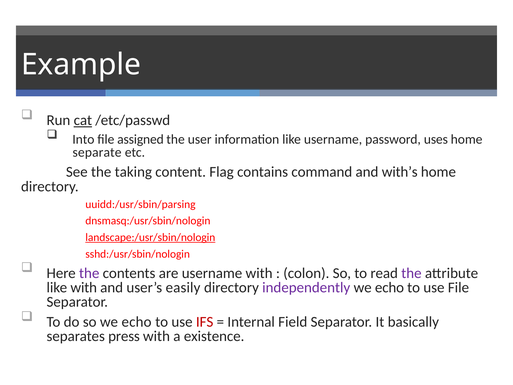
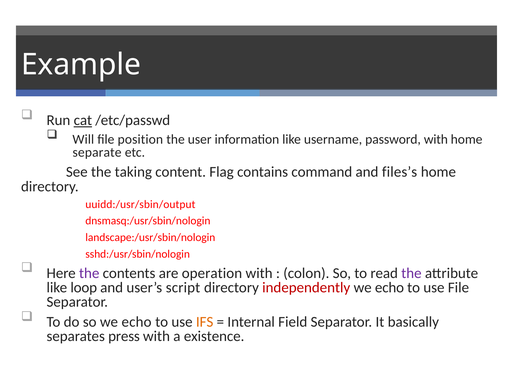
Into: Into -> Will
assigned: assigned -> position
password uses: uses -> with
with’s: with’s -> files’s
uuidd:/usr/sbin/parsing: uuidd:/usr/sbin/parsing -> uuidd:/usr/sbin/output
landscape:/usr/sbin/nologin underline: present -> none
are username: username -> operation
like with: with -> loop
easily: easily -> script
independently colour: purple -> red
IFS colour: red -> orange
